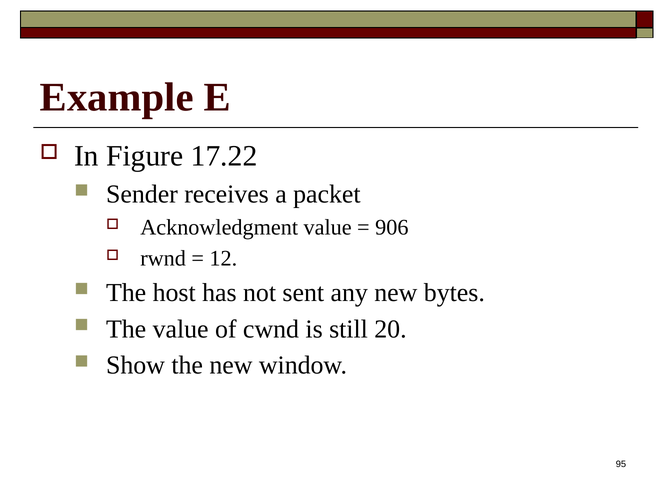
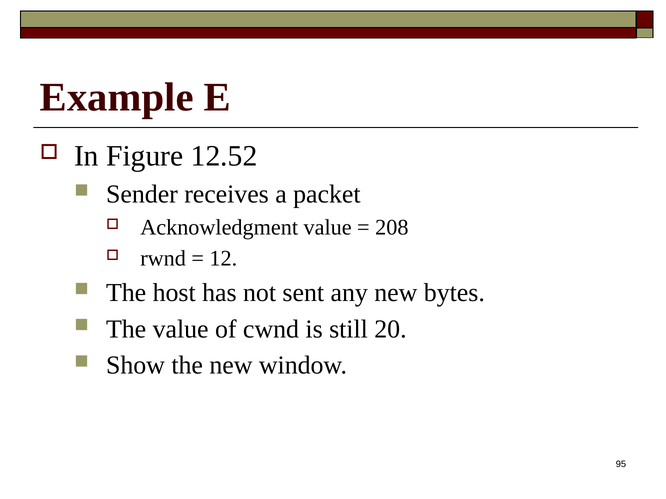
17.22: 17.22 -> 12.52
906: 906 -> 208
